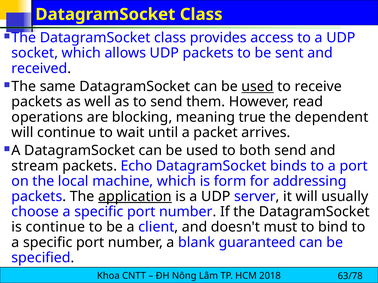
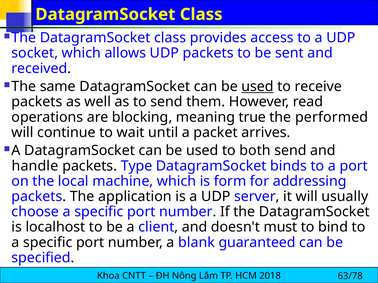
dependent: dependent -> performed
stream: stream -> handle
Echo: Echo -> Type
application underline: present -> none
is continue: continue -> localhost
